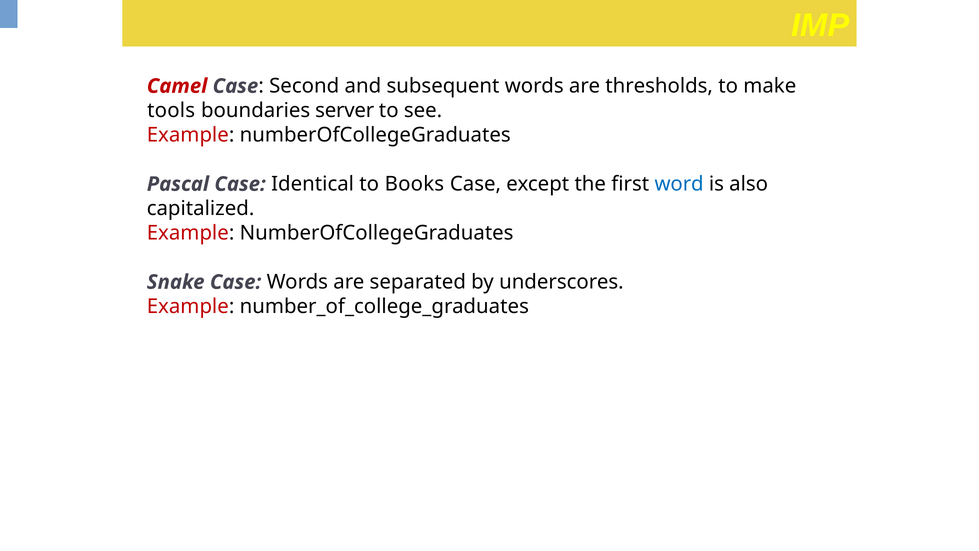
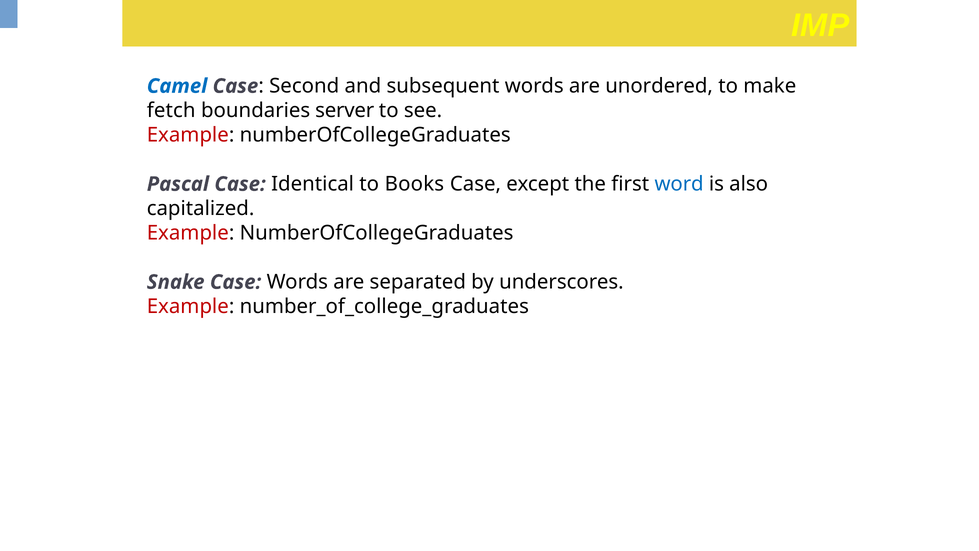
Camel colour: red -> blue
thresholds: thresholds -> unordered
tools: tools -> fetch
